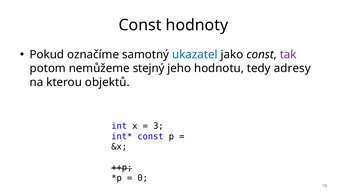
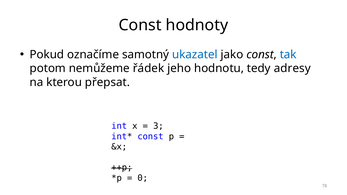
tak colour: purple -> blue
stejný: stejný -> řádek
objektů: objektů -> přepsat
